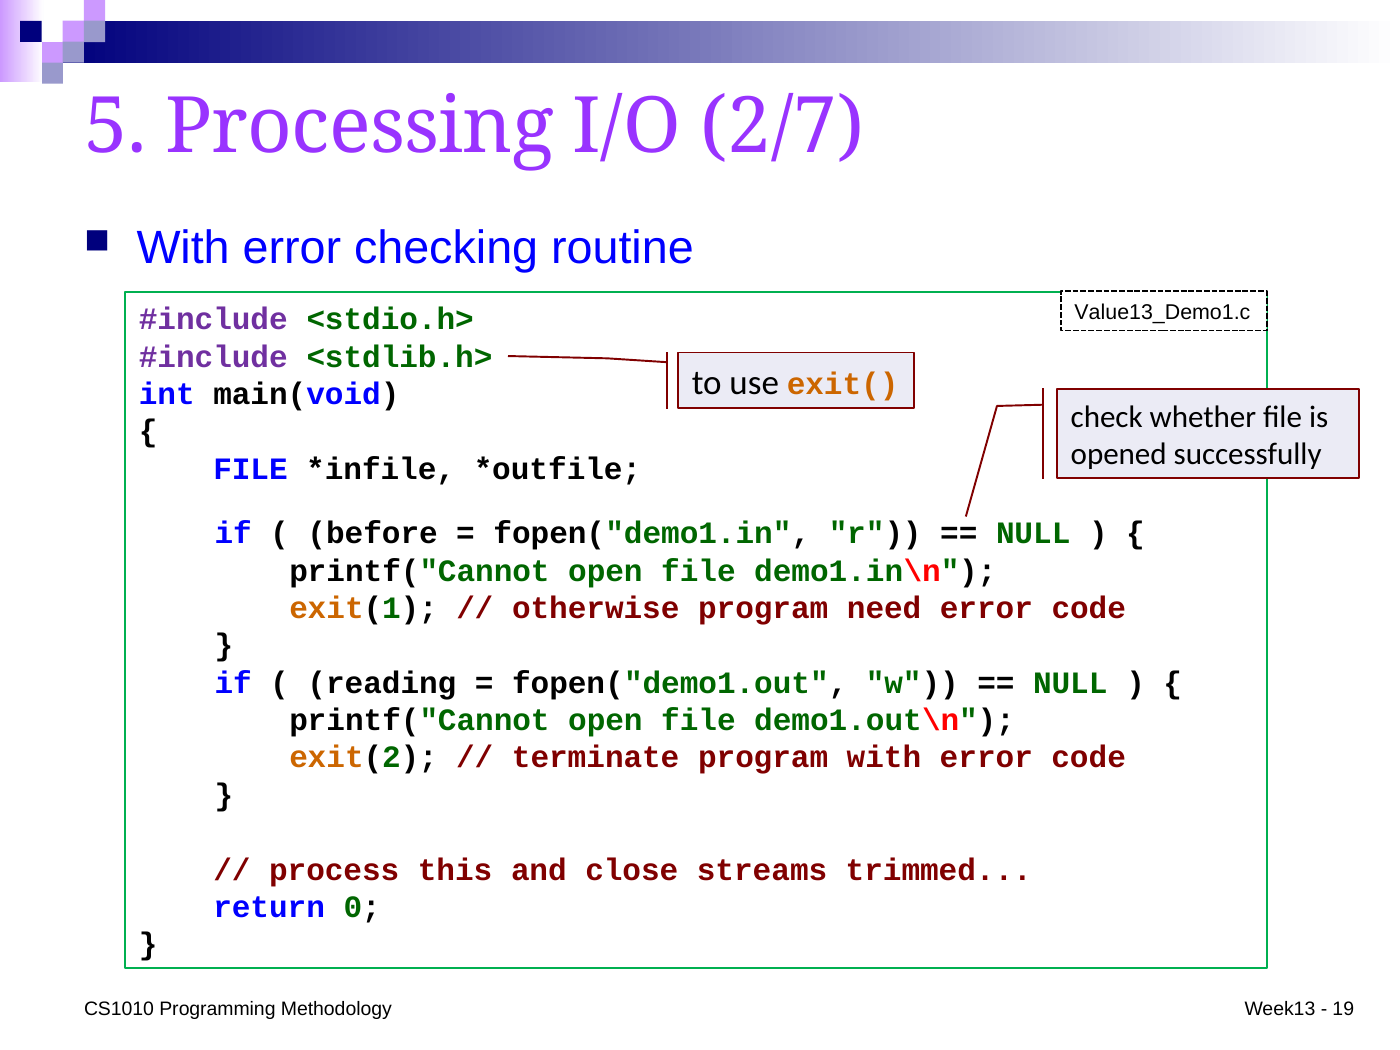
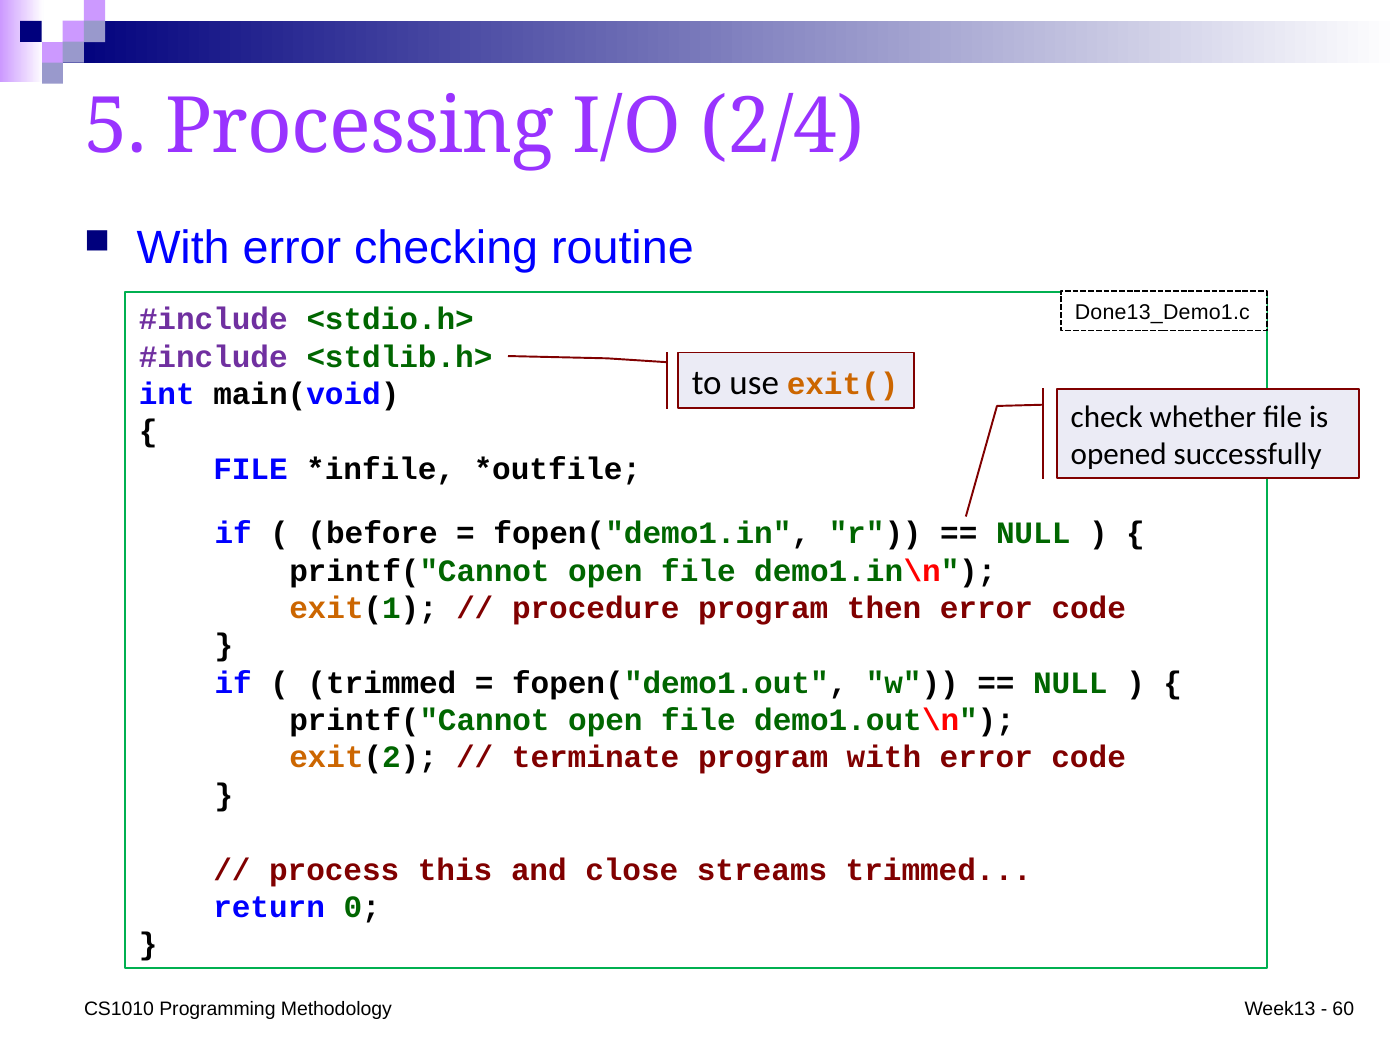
2/7: 2/7 -> 2/4
Value13_Demo1.c: Value13_Demo1.c -> Done13_Demo1.c
otherwise: otherwise -> procedure
need: need -> then
reading at (382, 683): reading -> trimmed
19: 19 -> 60
